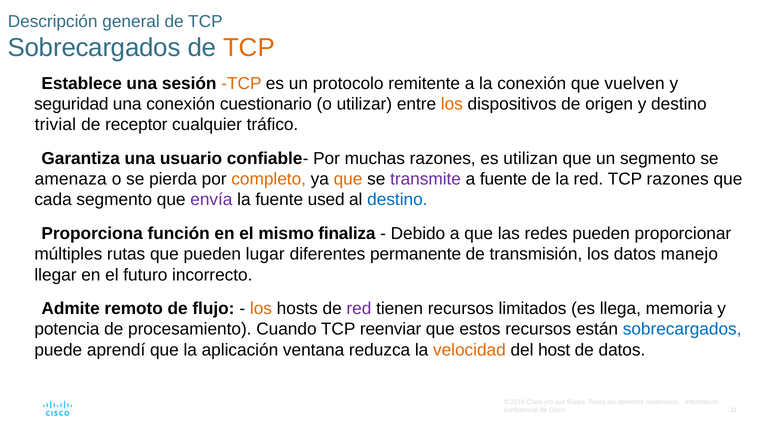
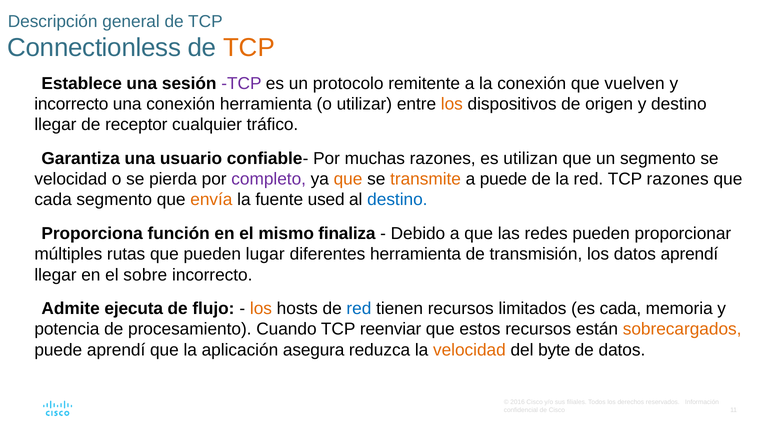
Sobrecargados at (94, 48): Sobrecargados -> Connectionless
TCP at (241, 83) colour: orange -> purple
seguridad at (71, 104): seguridad -> incorrecto
conexión cuestionario: cuestionario -> herramienta
trivial at (55, 125): trivial -> llegar
amenaza at (71, 179): amenaza -> velocidad
completo colour: orange -> purple
transmite colour: purple -> orange
a fuente: fuente -> puede
envía colour: purple -> orange
diferentes permanente: permanente -> herramienta
datos manejo: manejo -> aprendí
futuro: futuro -> sobre
remoto: remoto -> ejecuta
red at (359, 309) colour: purple -> blue
es llega: llega -> cada
sobrecargados at (682, 329) colour: blue -> orange
ventana: ventana -> asegura
host: host -> byte
